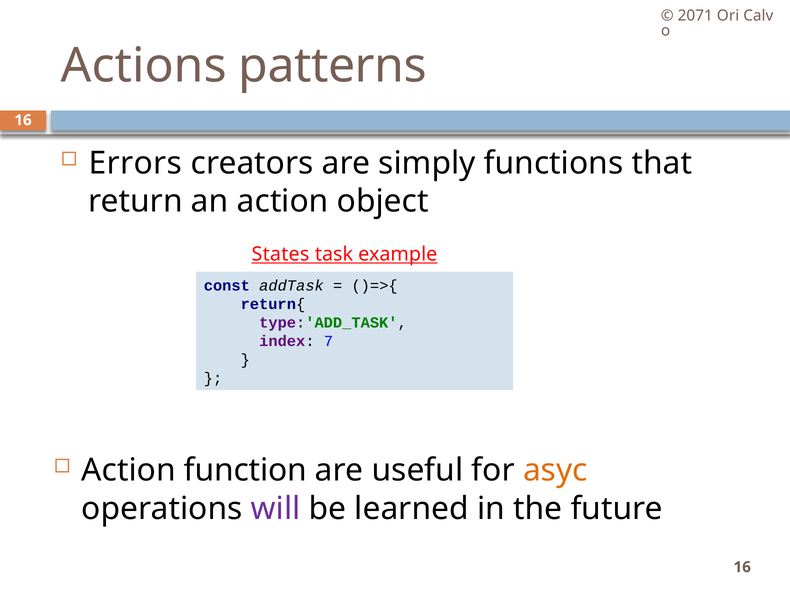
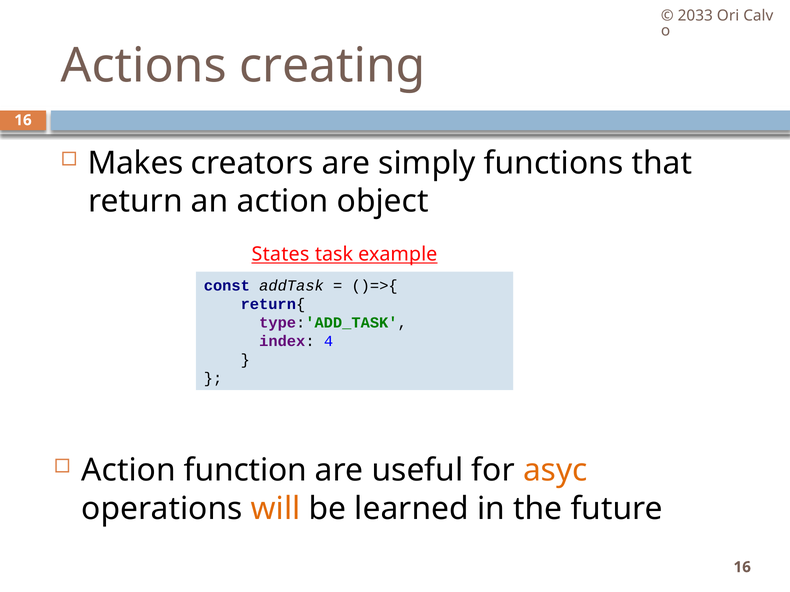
2071: 2071 -> 2033
patterns: patterns -> creating
Errors: Errors -> Makes
7: 7 -> 4
will colour: purple -> orange
